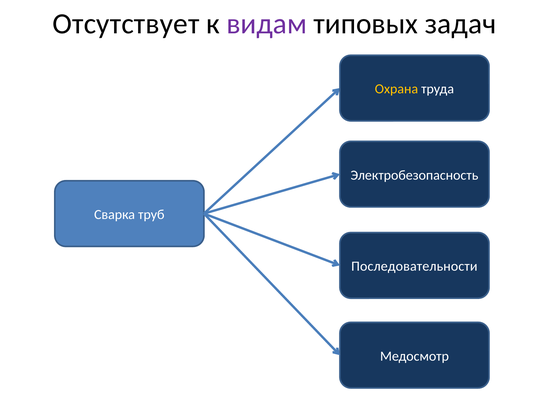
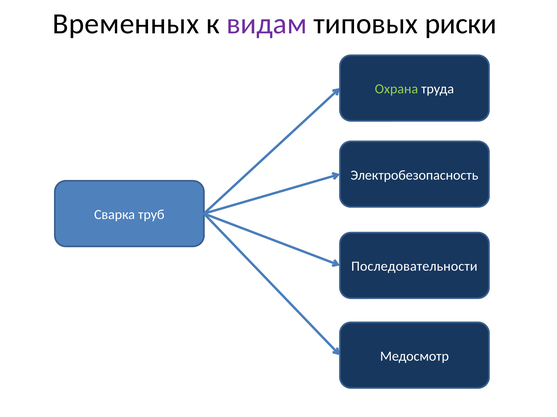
Отсутствует: Отсутствует -> Временных
задач: задач -> риски
Охрана colour: yellow -> light green
